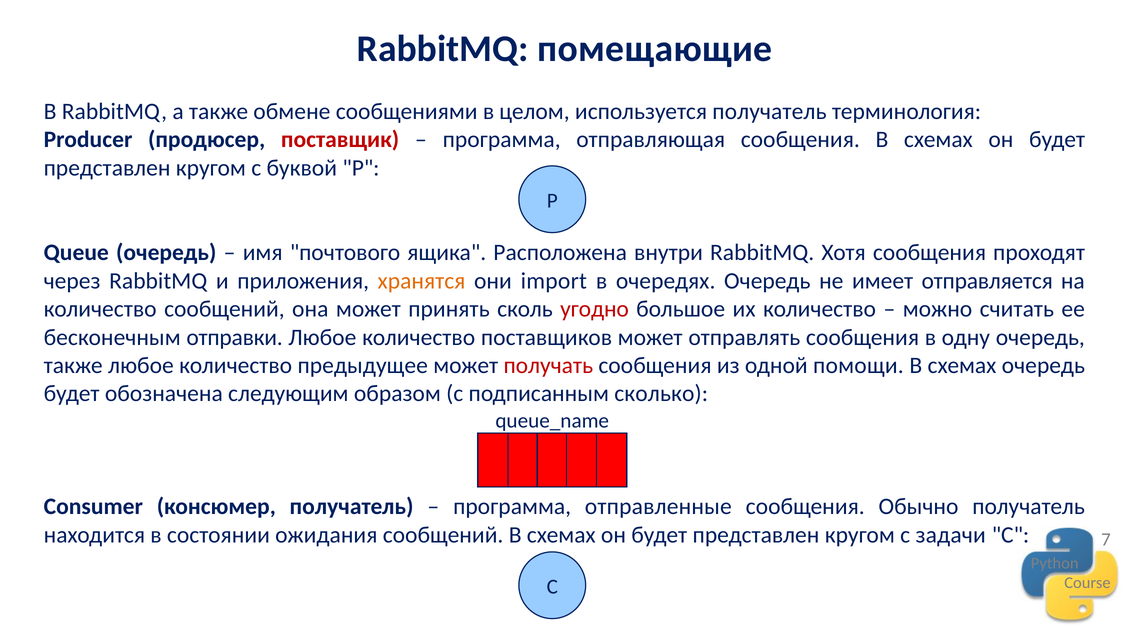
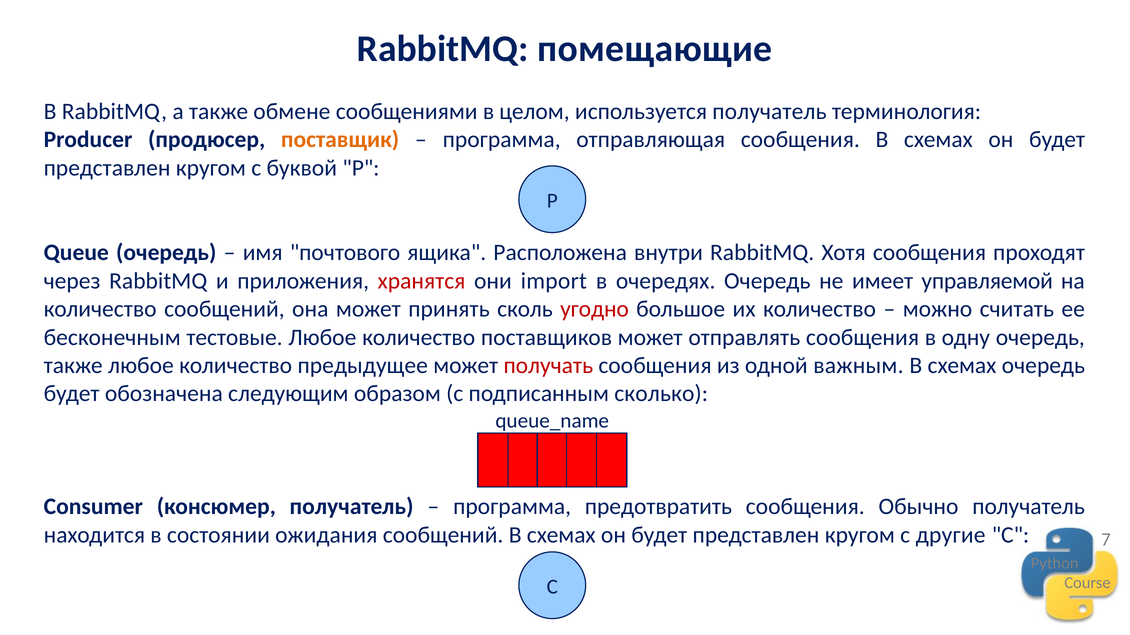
поставщик colour: red -> orange
хранятся colour: orange -> red
отправляется: отправляется -> управляемой
отправки: отправки -> тестовые
помощи: помощи -> важным
отправленные: отправленные -> предотвратить
задачи: задачи -> другие
